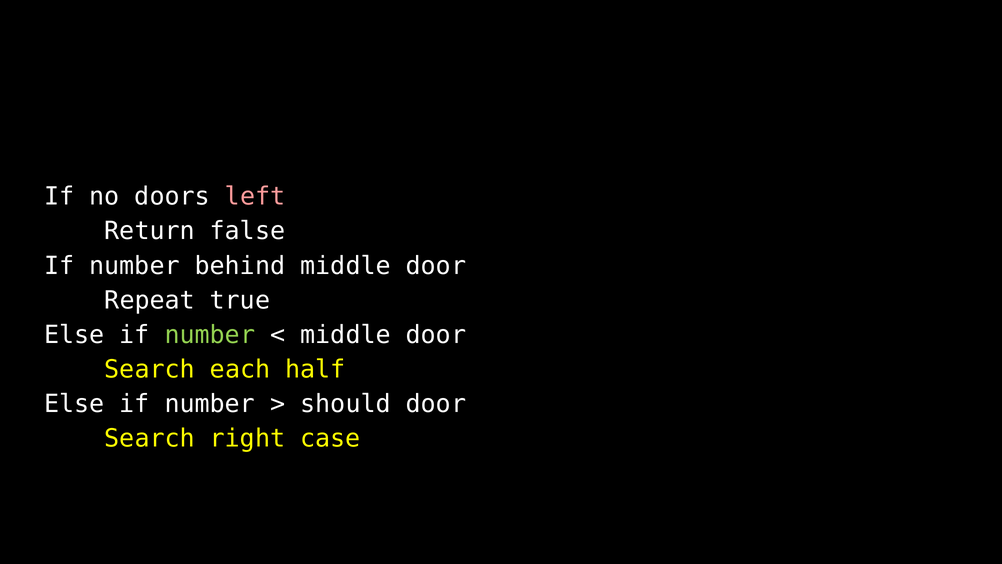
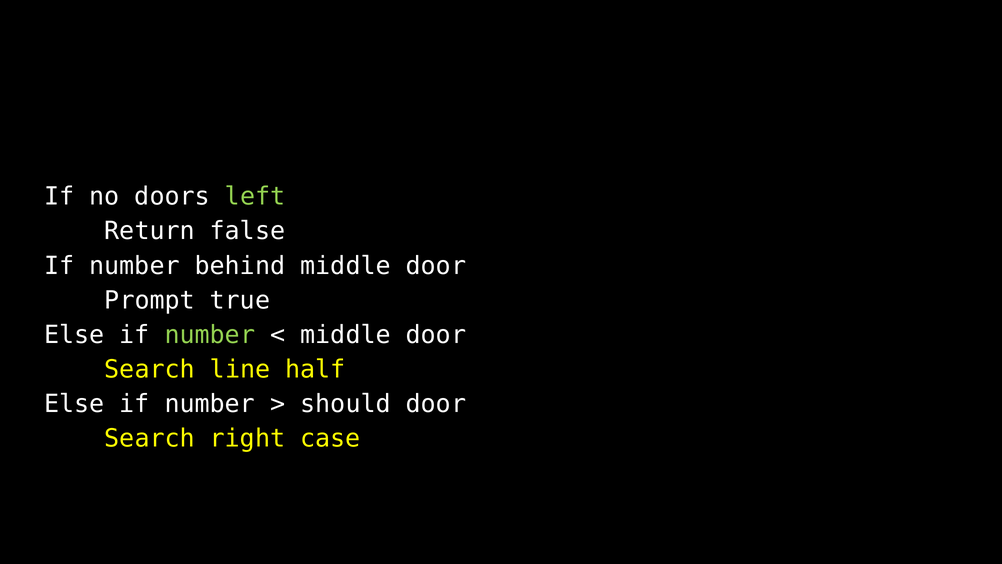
left colour: pink -> light green
Repeat: Repeat -> Prompt
each: each -> line
